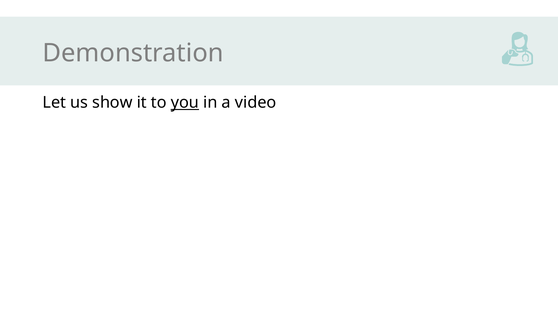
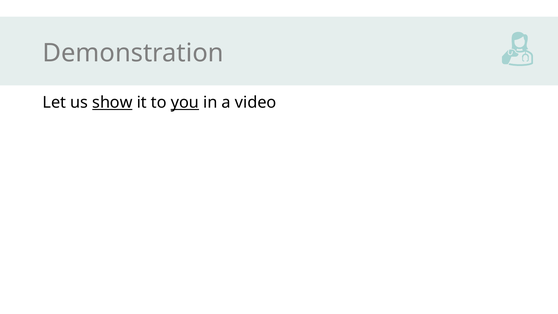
show underline: none -> present
